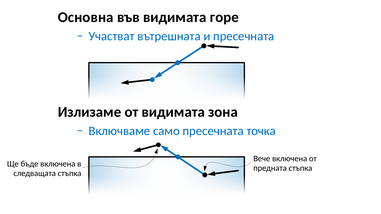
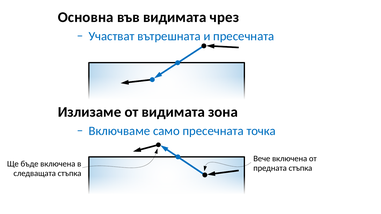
горе: горе -> чрез
